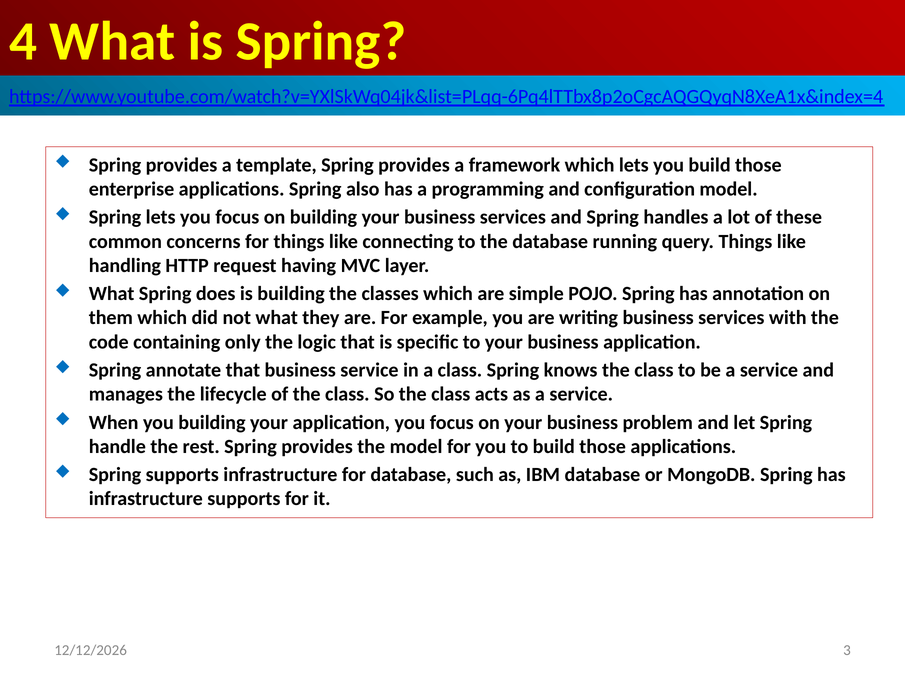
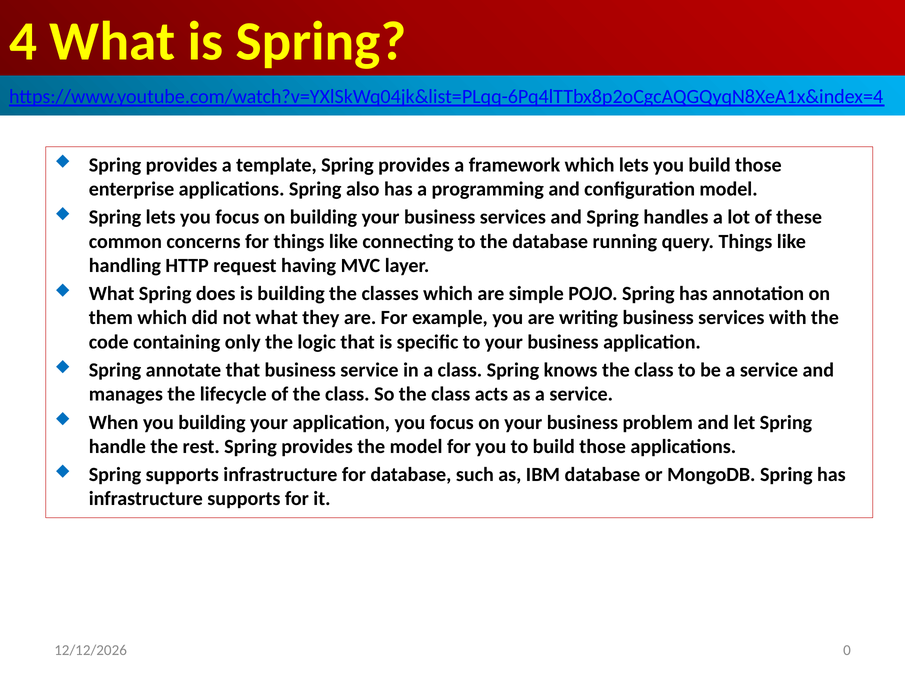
3: 3 -> 0
